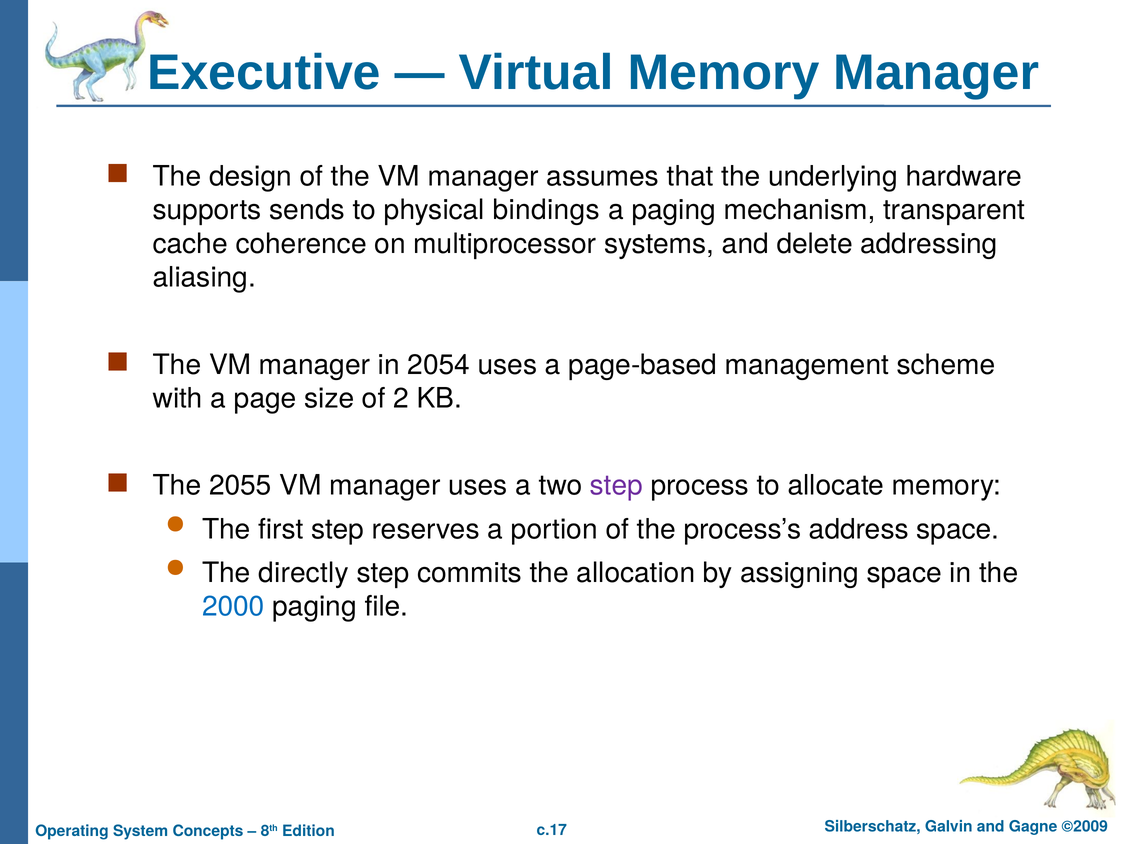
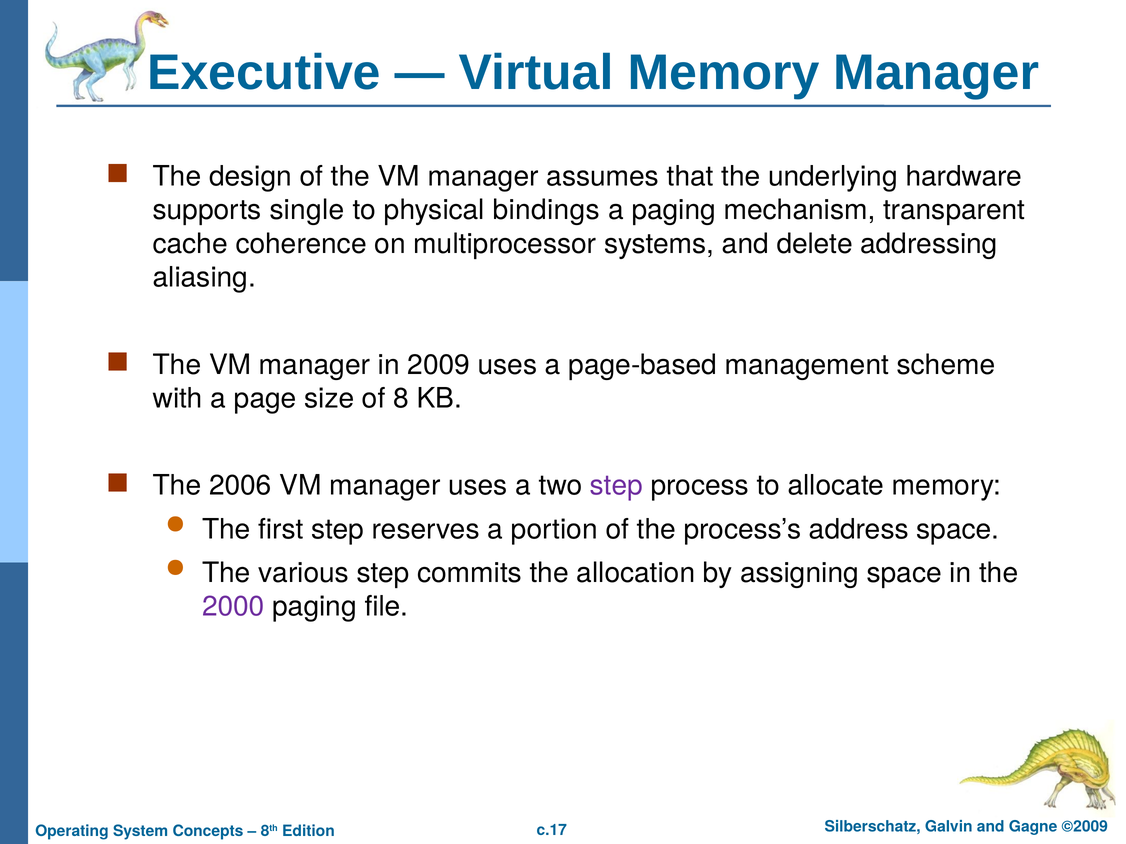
sends: sends -> single
2054: 2054 -> 2009
2: 2 -> 8
2055: 2055 -> 2006
directly: directly -> various
2000 colour: blue -> purple
